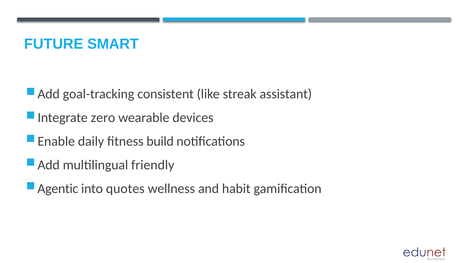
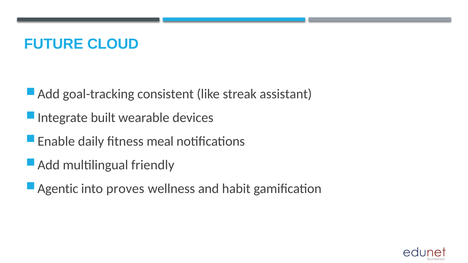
SMART: SMART -> CLOUD
zero: zero -> built
build: build -> meal
quotes: quotes -> proves
